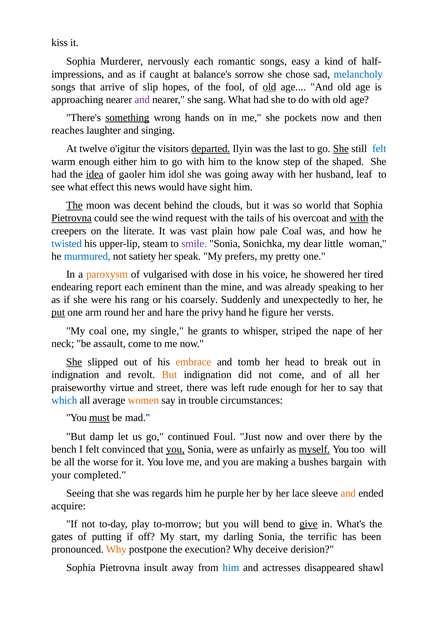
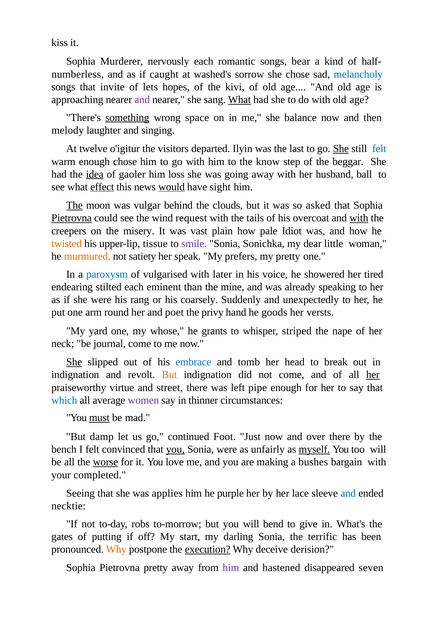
easy: easy -> bear
impressions: impressions -> numberless
balance's: balance's -> washed's
arrive: arrive -> invite
slip: slip -> lets
fool: fool -> kivi
old at (269, 87) underline: present -> none
What at (239, 100) underline: none -> present
hands: hands -> space
pockets: pockets -> balance
reaches: reaches -> melody
departed underline: present -> none
enough either: either -> chose
shaped: shaped -> beggar
idol: idol -> loss
leaf: leaf -> ball
effect underline: none -> present
would underline: none -> present
decent: decent -> vulgar
world: world -> asked
literate: literate -> misery
pale Coal: Coal -> Idiot
twisted colour: blue -> orange
steam: steam -> tissue
murmured colour: blue -> orange
paroxysm colour: orange -> blue
dose: dose -> later
report: report -> stilted
put underline: present -> none
hare: hare -> poet
figure: figure -> goods
My coal: coal -> yard
single: single -> whose
assault: assault -> journal
embrace colour: orange -> blue
her at (373, 374) underline: none -> present
rude: rude -> pipe
women colour: orange -> purple
trouble: trouble -> thinner
Foul: Foul -> Foot
worse underline: none -> present
regards: regards -> applies
and at (348, 493) colour: orange -> blue
acquire: acquire -> necktie
play: play -> robs
give underline: present -> none
execution underline: none -> present
Pietrovna insult: insult -> pretty
him at (231, 567) colour: blue -> purple
actresses: actresses -> hastened
shawl: shawl -> seven
